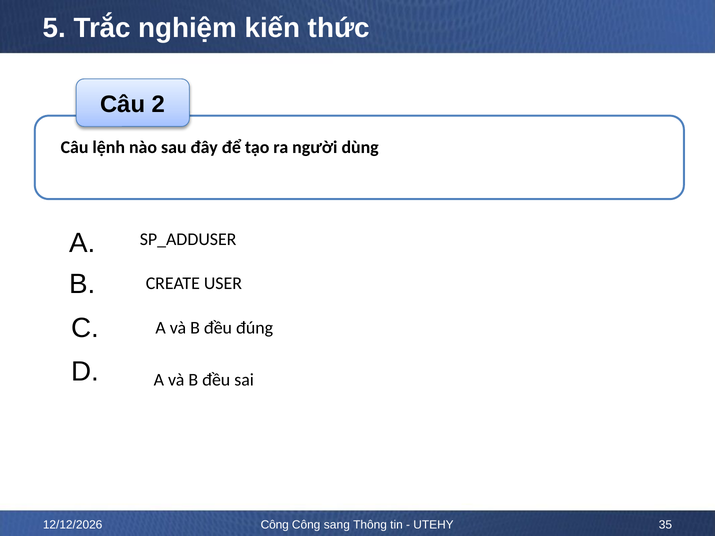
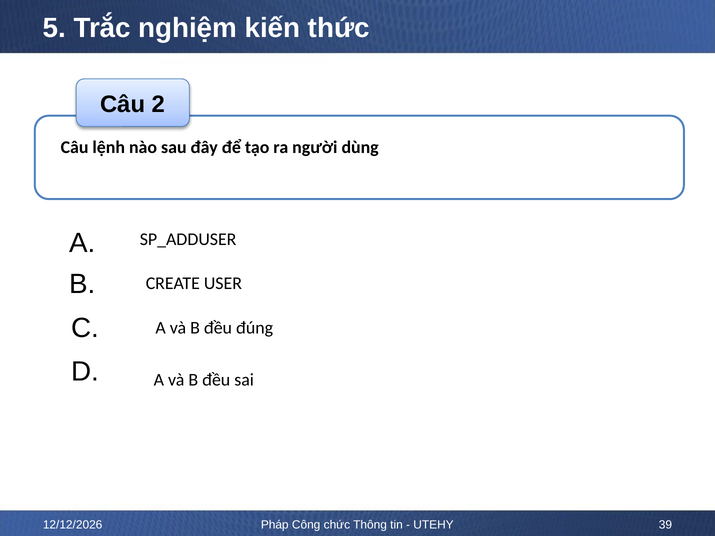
Công at (275, 525): Công -> Pháp
sang: sang -> chức
35: 35 -> 39
